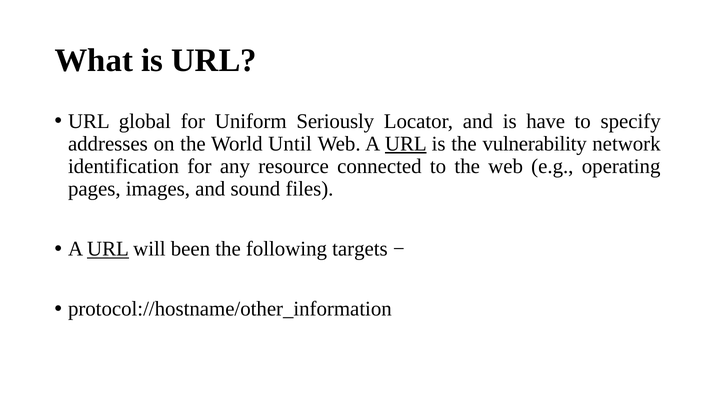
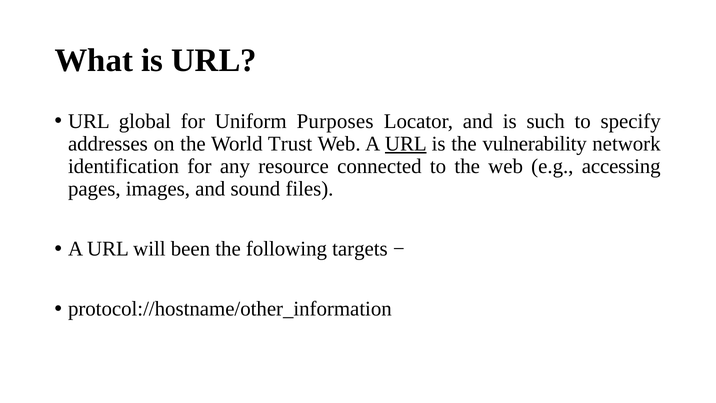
Seriously: Seriously -> Purposes
have: have -> such
Until: Until -> Trust
operating: operating -> accessing
URL at (108, 249) underline: present -> none
